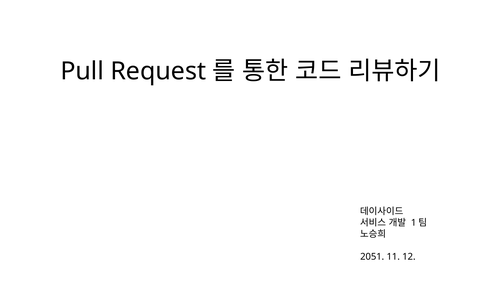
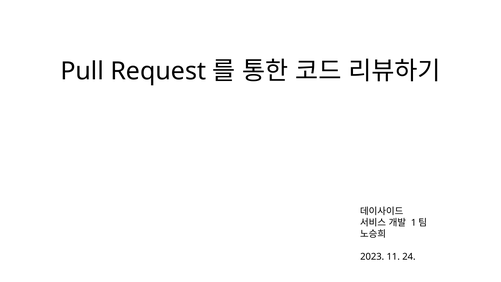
2051: 2051 -> 2023
12: 12 -> 24
